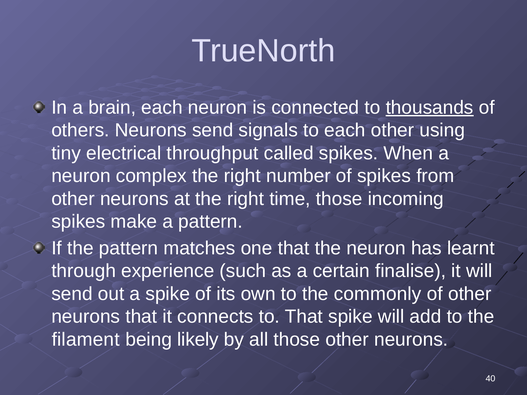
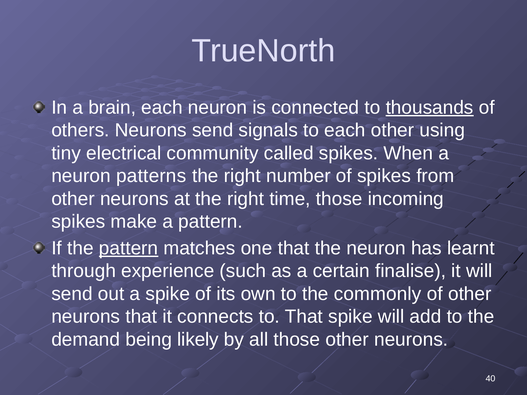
throughput: throughput -> community
complex: complex -> patterns
pattern at (129, 248) underline: none -> present
filament: filament -> demand
